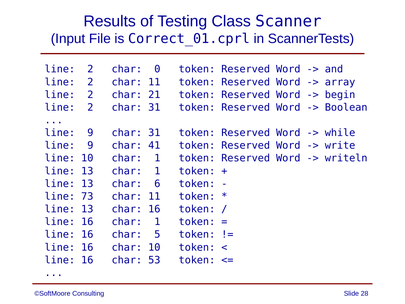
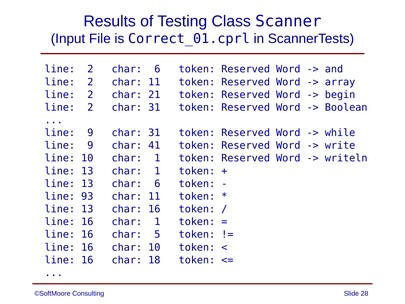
2 char 0: 0 -> 6
73: 73 -> 93
53: 53 -> 18
